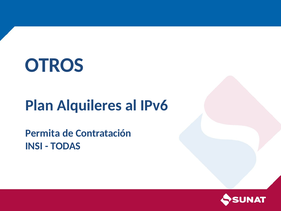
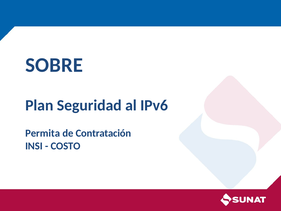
OTROS: OTROS -> SOBRE
Alquileres: Alquileres -> Seguridad
TODAS: TODAS -> COSTO
